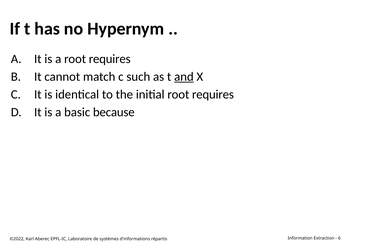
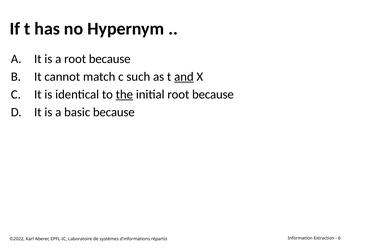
a root requires: requires -> because
the underline: none -> present
initial root requires: requires -> because
